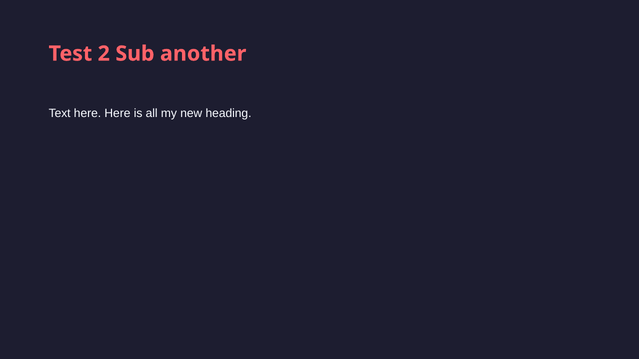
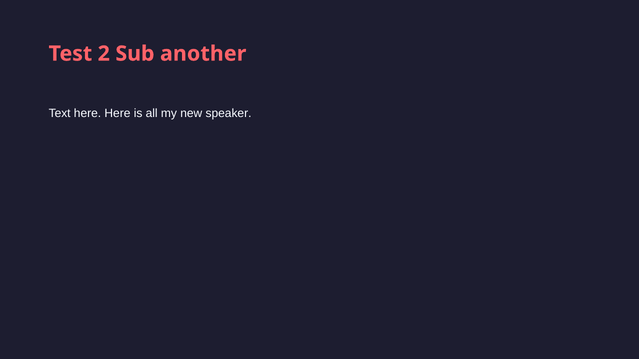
heading: heading -> speaker
